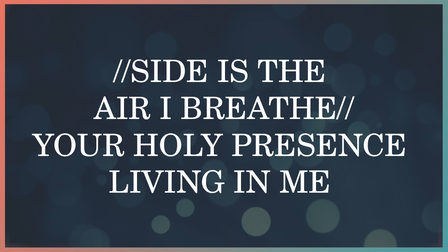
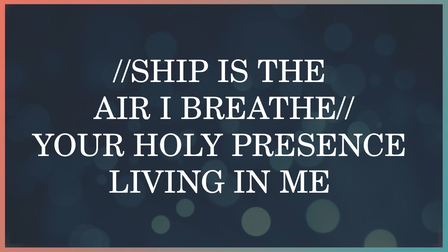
//SIDE: //SIDE -> //SHIP
